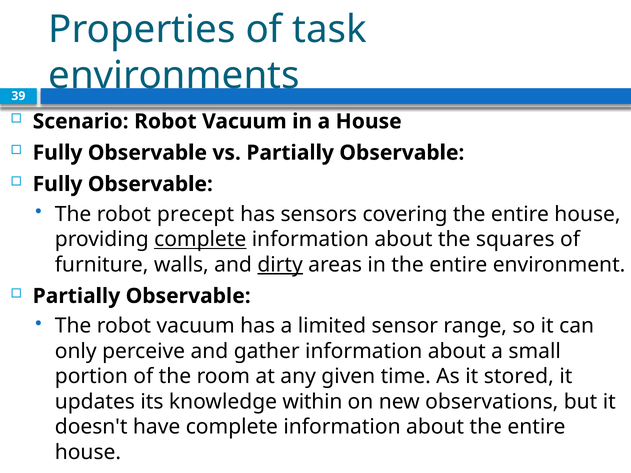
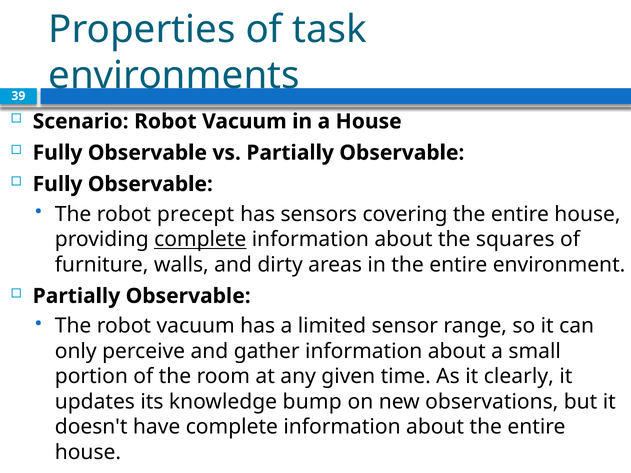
dirty underline: present -> none
stored: stored -> clearly
within: within -> bump
